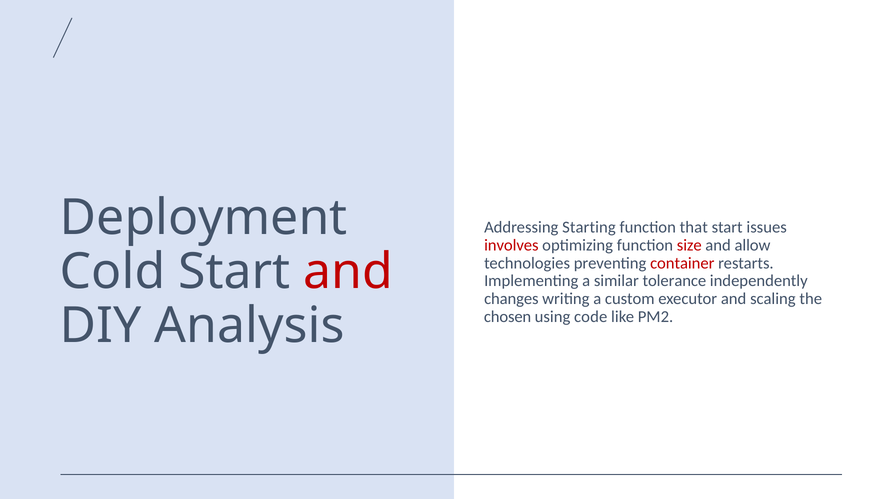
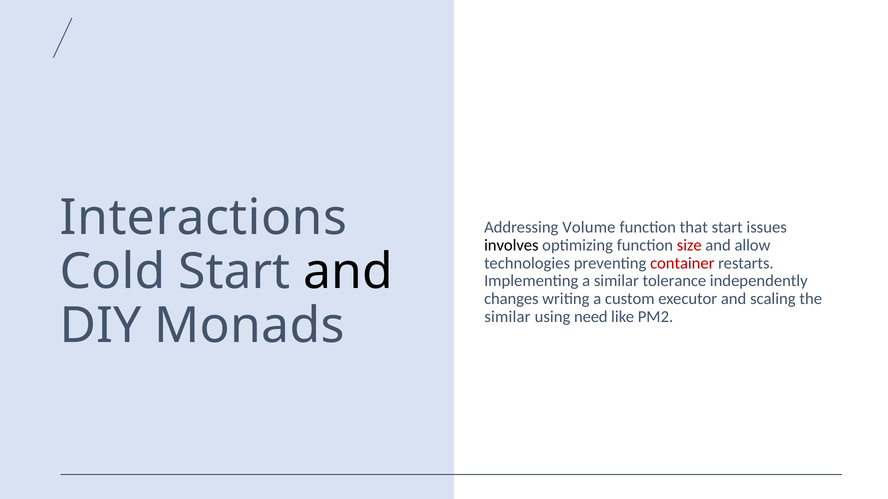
Deployment: Deployment -> Interactions
Starting: Starting -> Volume
involves colour: red -> black
and at (348, 272) colour: red -> black
chosen at (508, 317): chosen -> similar
code: code -> need
Analysis: Analysis -> Monads
